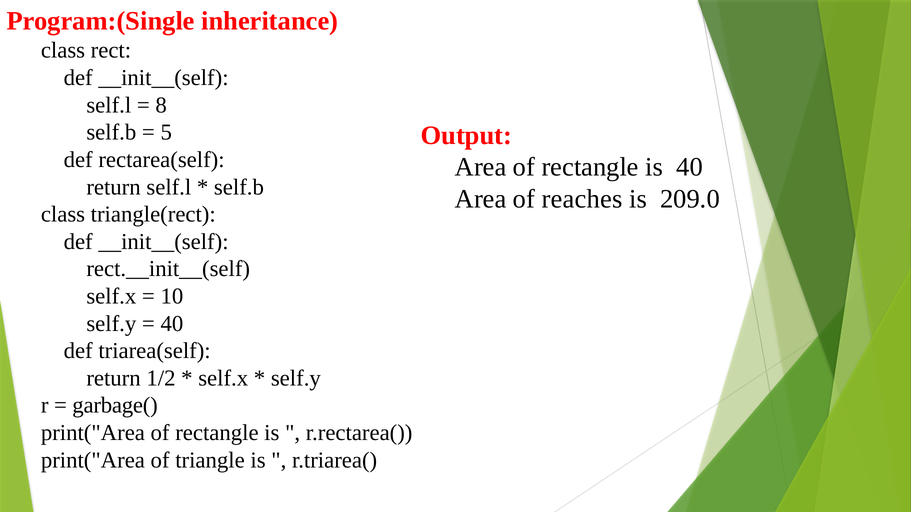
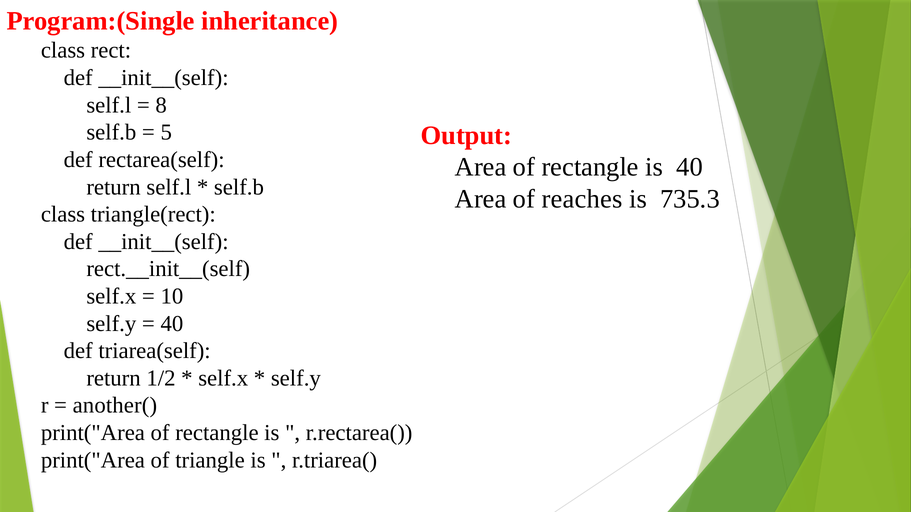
209.0: 209.0 -> 735.3
garbage(: garbage( -> another(
